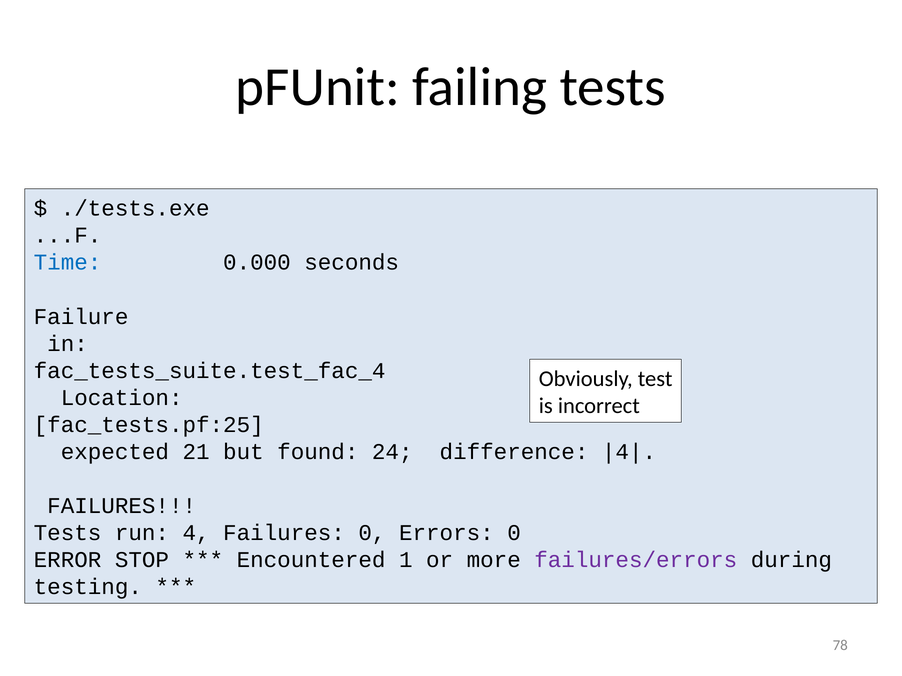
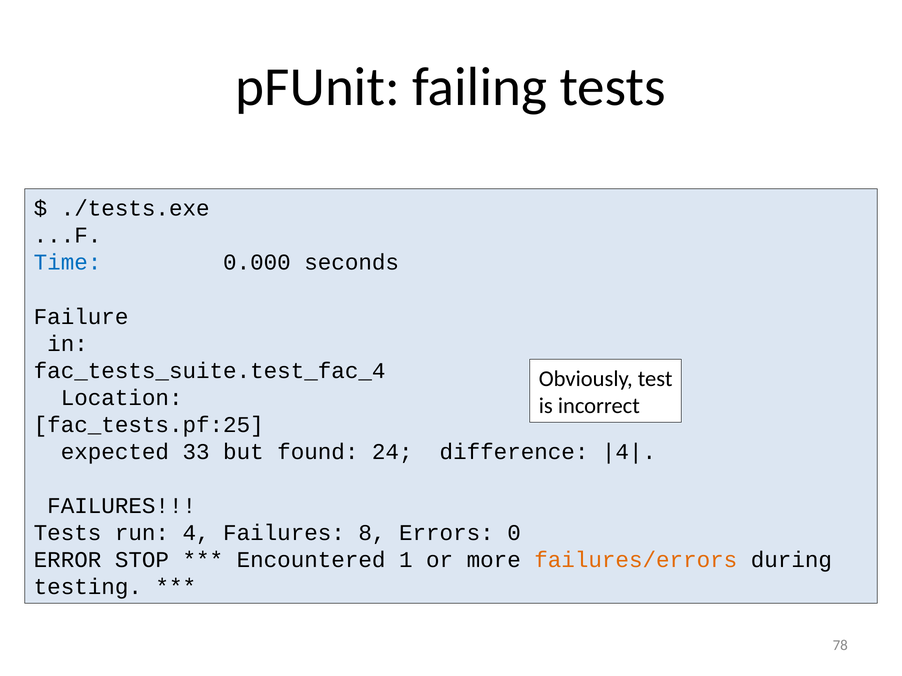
21: 21 -> 33
Failures 0: 0 -> 8
failures/errors colour: purple -> orange
